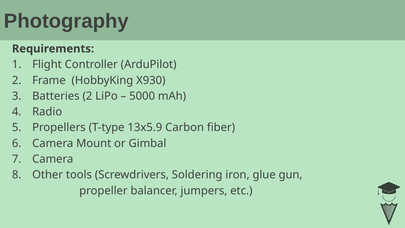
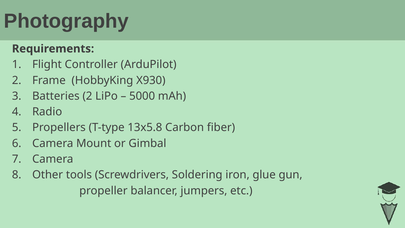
13x5.9: 13x5.9 -> 13x5.8
